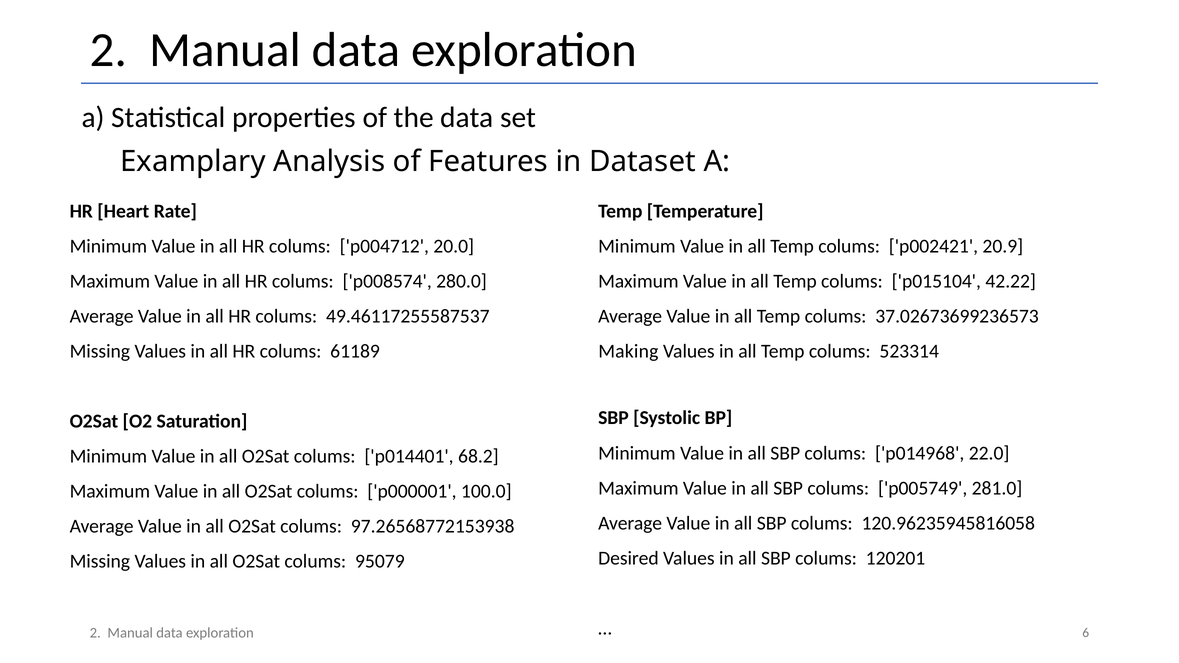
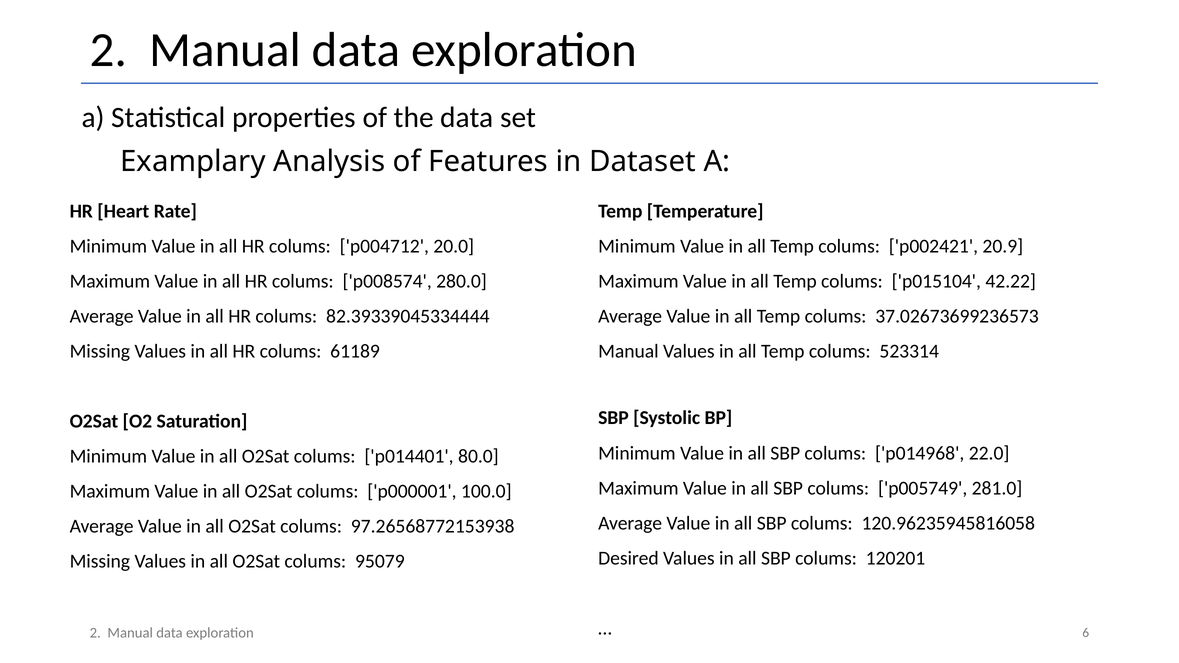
49.46117255587537: 49.46117255587537 -> 82.39339045334444
Making at (628, 351): Making -> Manual
68.2: 68.2 -> 80.0
